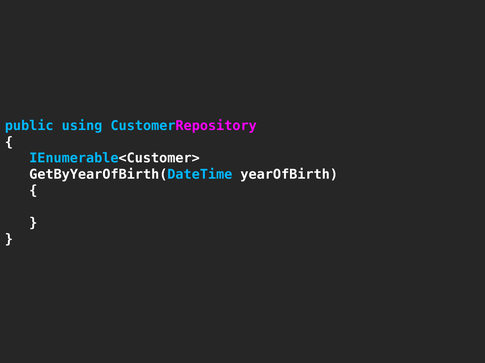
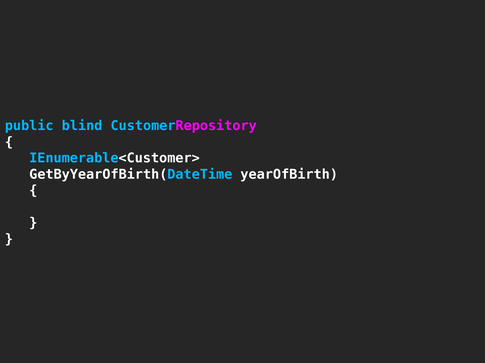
using: using -> blind
